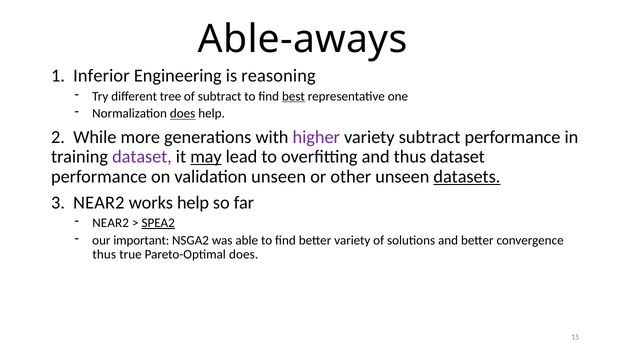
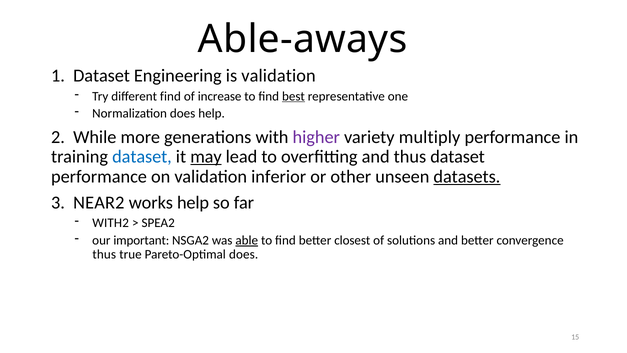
1 Inferior: Inferior -> Dataset
is reasoning: reasoning -> validation
different tree: tree -> find
of subtract: subtract -> increase
does at (183, 113) underline: present -> none
variety subtract: subtract -> multiply
dataset at (142, 157) colour: purple -> blue
validation unseen: unseen -> inferior
NEAR2 at (111, 223): NEAR2 -> WITH2
SPEA2 underline: present -> none
able underline: none -> present
better variety: variety -> closest
